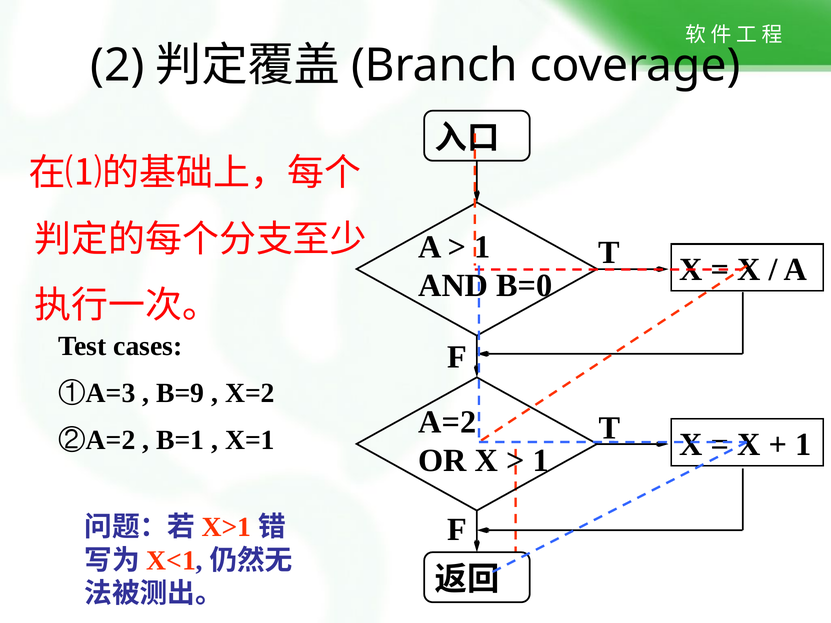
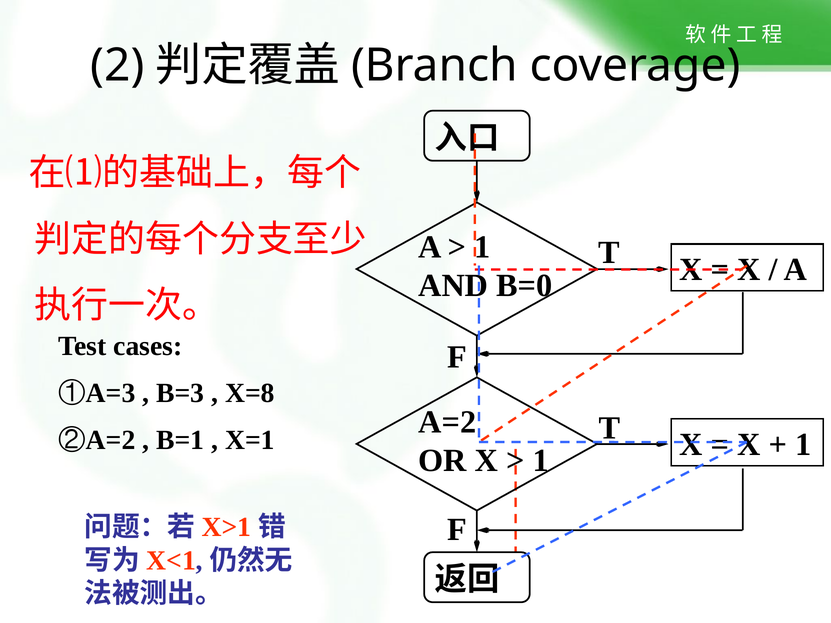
B=9: B=9 -> B=3
X=2: X=2 -> X=8
